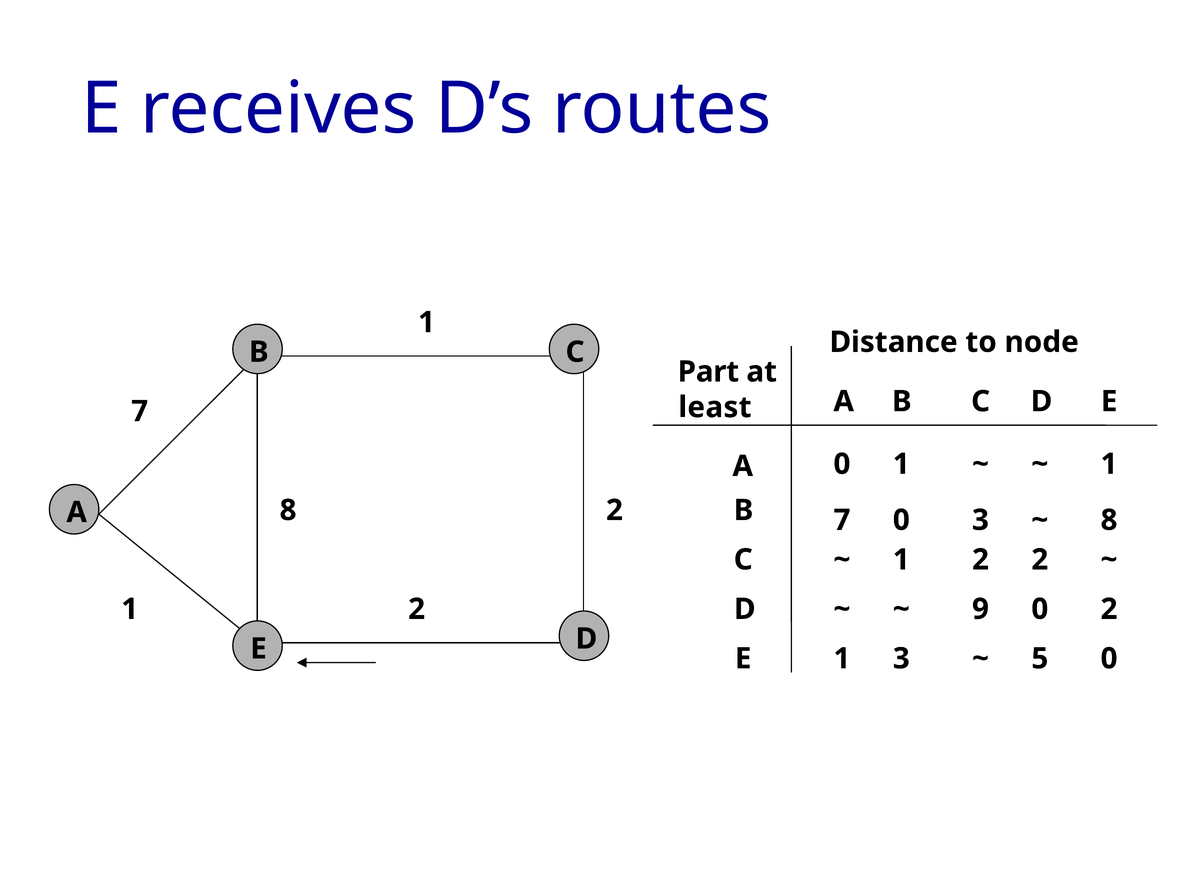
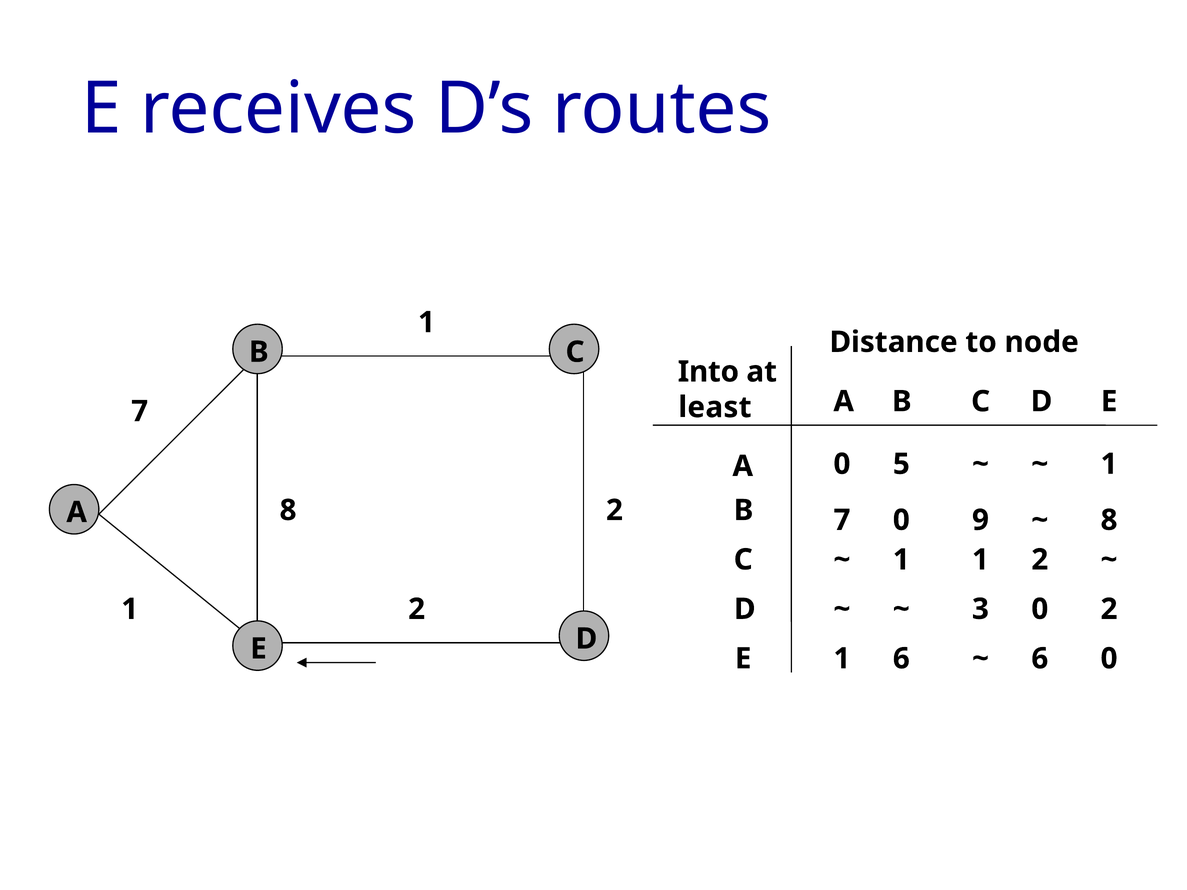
Part: Part -> Into
0 1: 1 -> 5
0 3: 3 -> 9
2 at (980, 560): 2 -> 1
9: 9 -> 3
1 3: 3 -> 6
5 at (1040, 659): 5 -> 6
